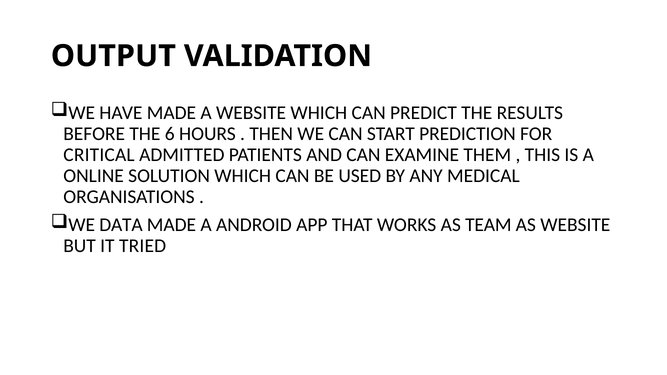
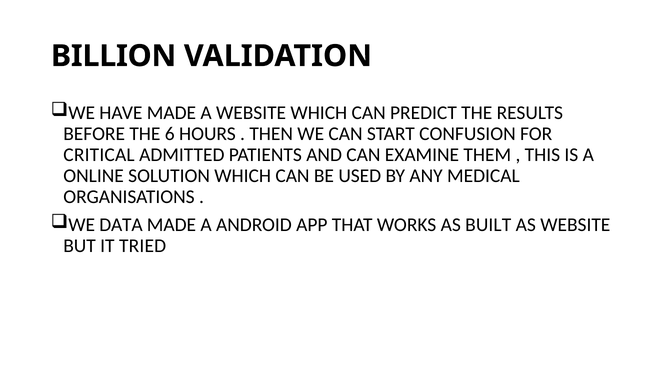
OUTPUT: OUTPUT -> BILLION
PREDICTION: PREDICTION -> CONFUSION
TEAM: TEAM -> BUILT
